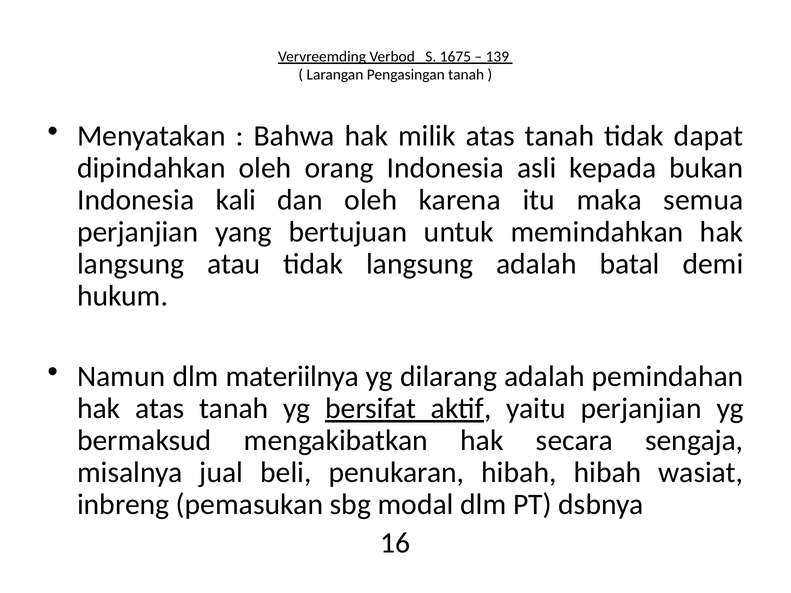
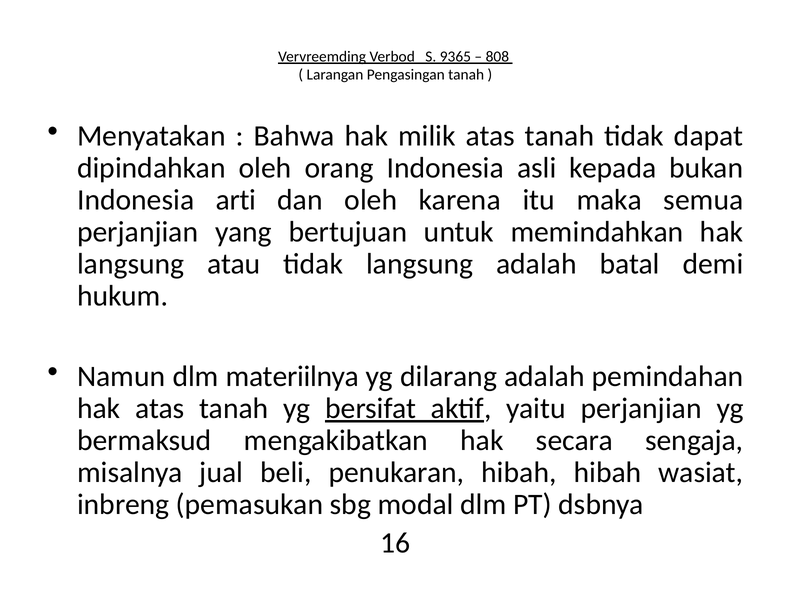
1675: 1675 -> 9365
139: 139 -> 808
kali: kali -> arti
